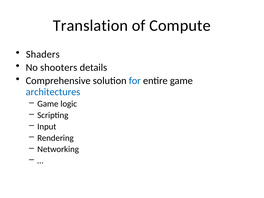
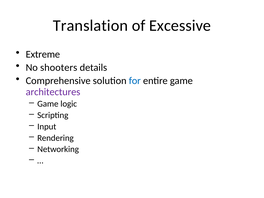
Compute: Compute -> Excessive
Shaders: Shaders -> Extreme
architectures colour: blue -> purple
